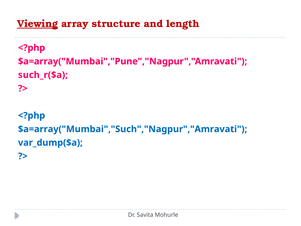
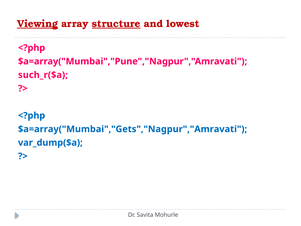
structure underline: none -> present
length: length -> lowest
$a=array("Mumbai","Such","Nagpur","Amravati: $a=array("Mumbai","Such","Nagpur","Amravati -> $a=array("Mumbai","Gets","Nagpur","Amravati
